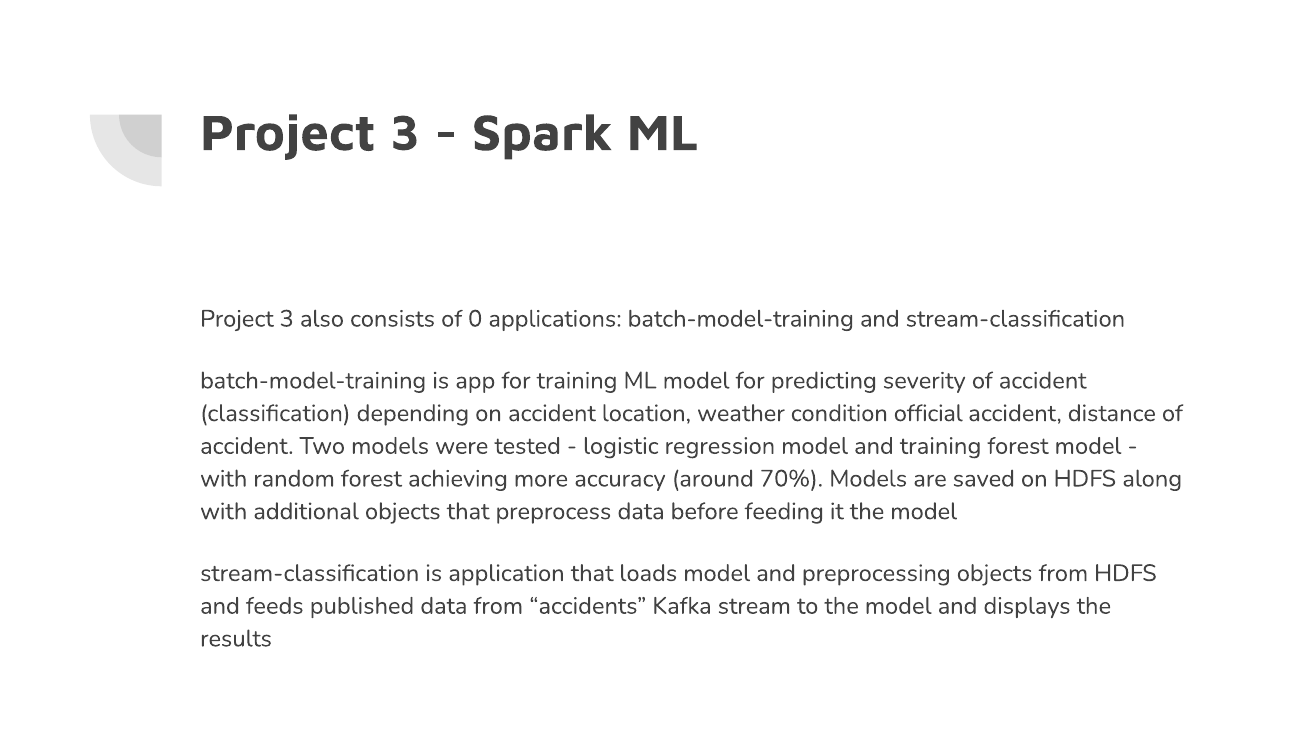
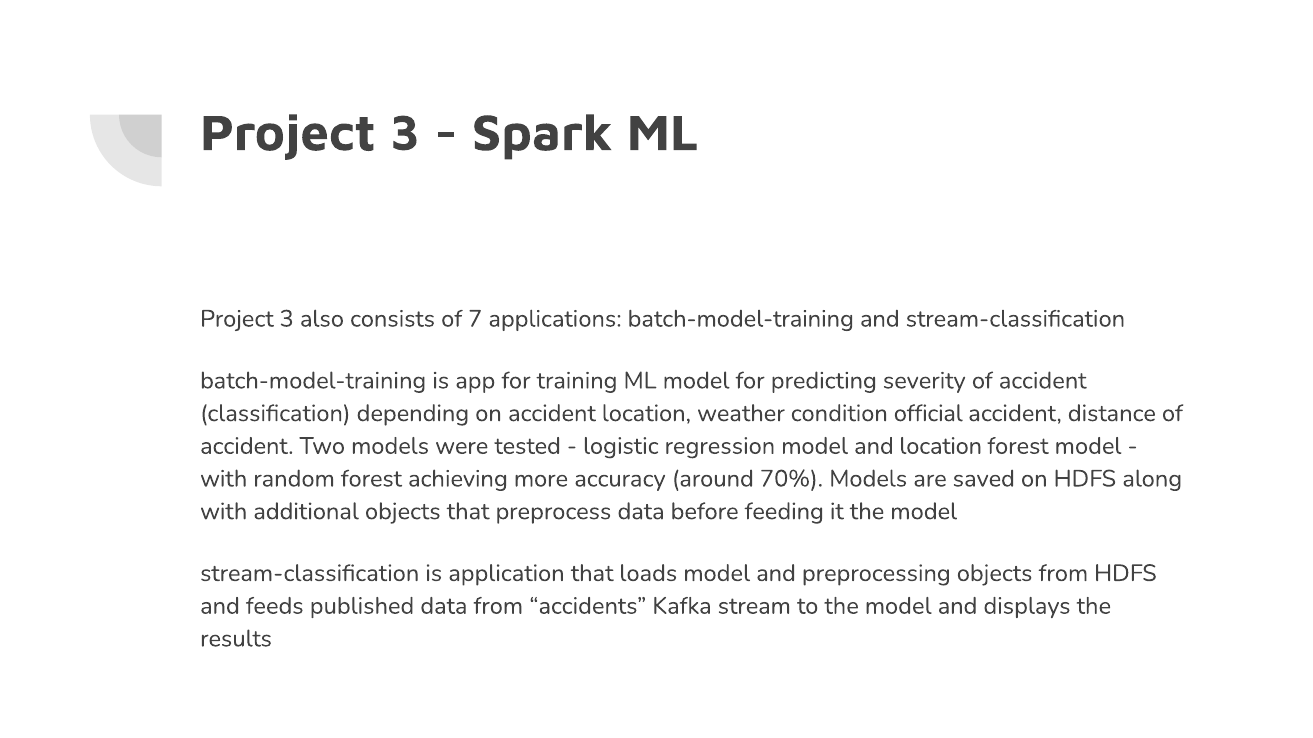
0: 0 -> 7
and training: training -> location
